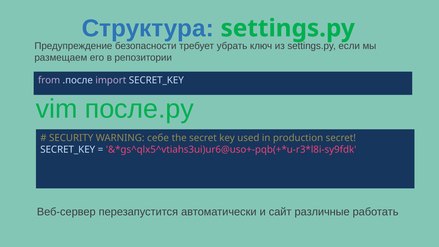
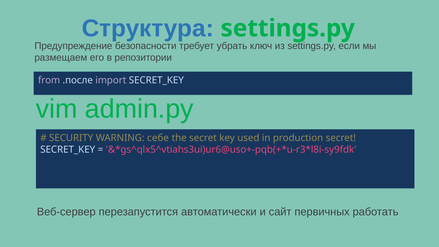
после.py: после.py -> admin.py
различные: различные -> первичных
